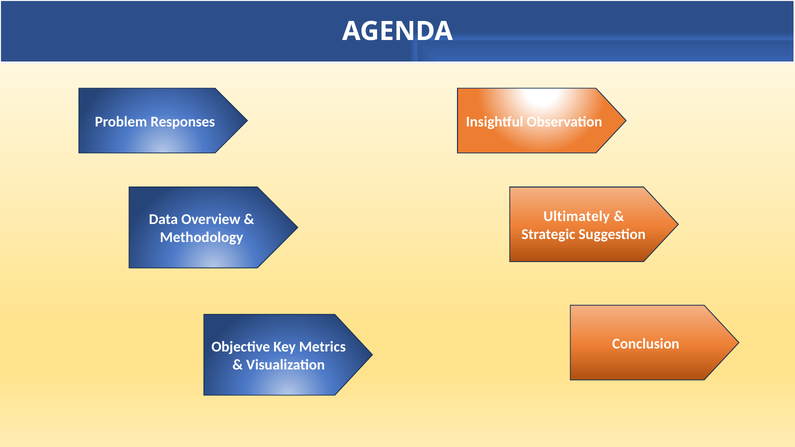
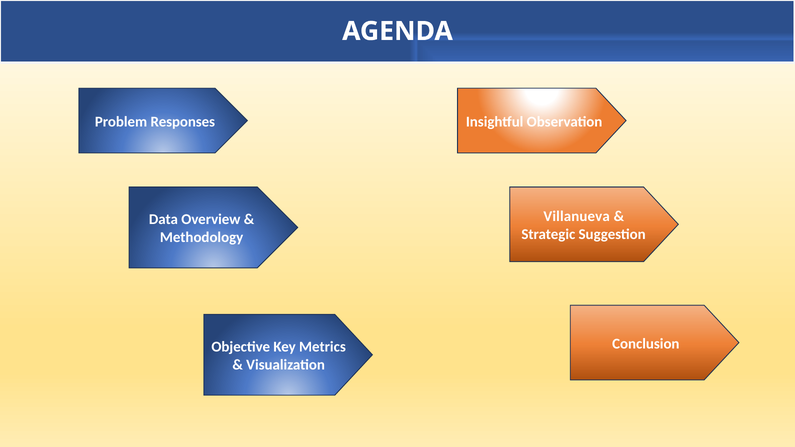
Ultimately: Ultimately -> Villanueva
